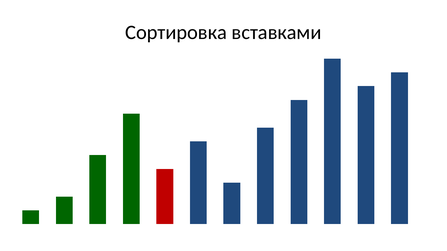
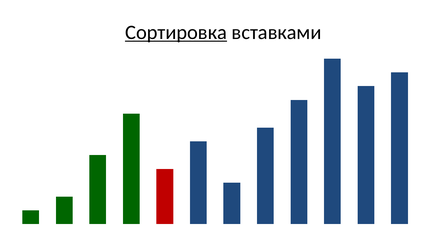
Сортировка underline: none -> present
